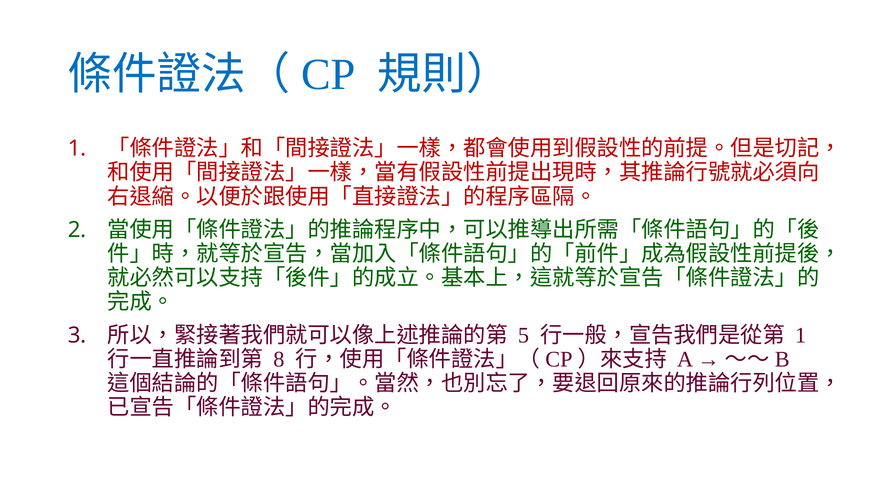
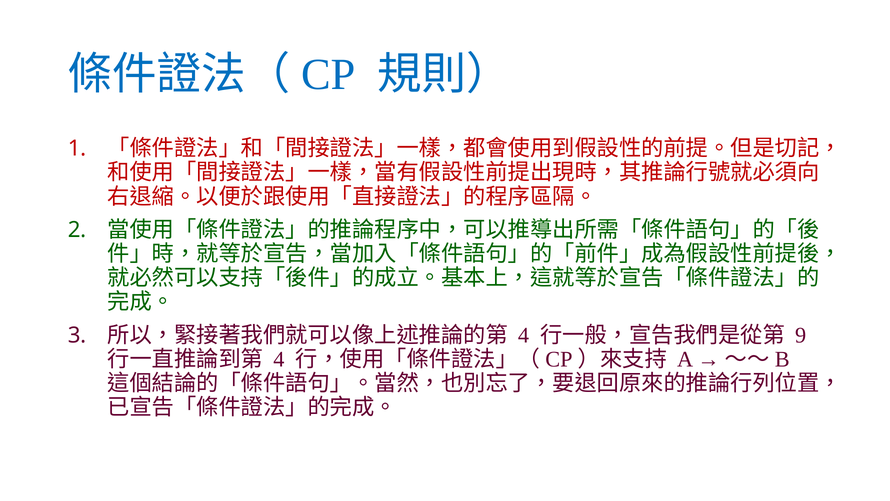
5 at (524, 335): 5 -> 4
1 at (801, 335): 1 -> 9
8 at (279, 359): 8 -> 4
